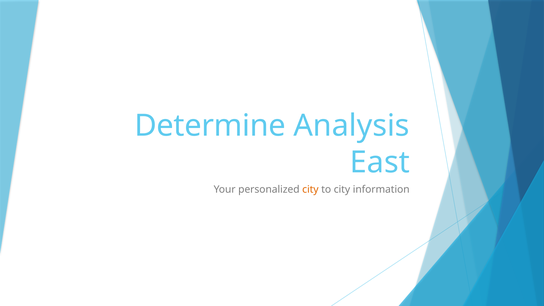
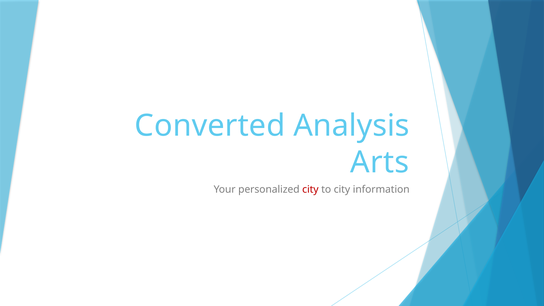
Determine: Determine -> Converted
East: East -> Arts
city at (310, 190) colour: orange -> red
